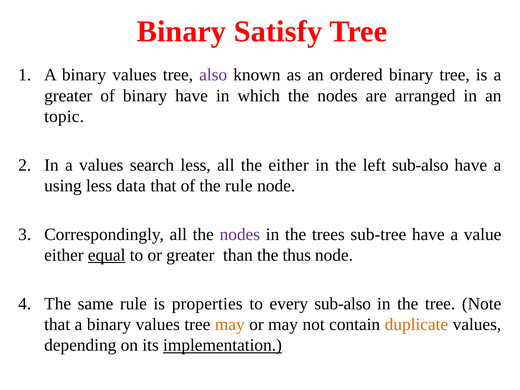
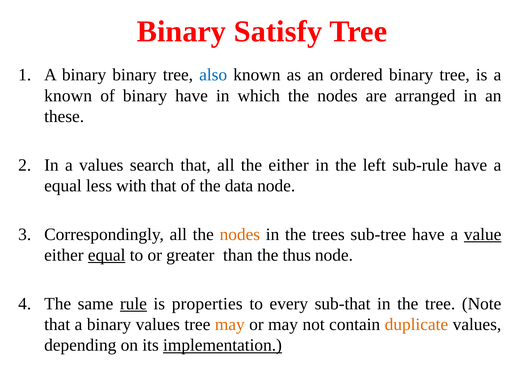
values at (135, 75): values -> binary
also colour: purple -> blue
greater at (68, 96): greater -> known
topic: topic -> these
search less: less -> that
left sub-also: sub-also -> sub-rule
using at (63, 186): using -> equal
data: data -> with
the rule: rule -> data
nodes at (240, 234) colour: purple -> orange
value underline: none -> present
rule at (133, 304) underline: none -> present
every sub-also: sub-also -> sub-that
